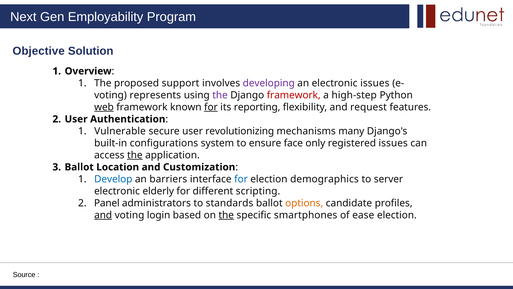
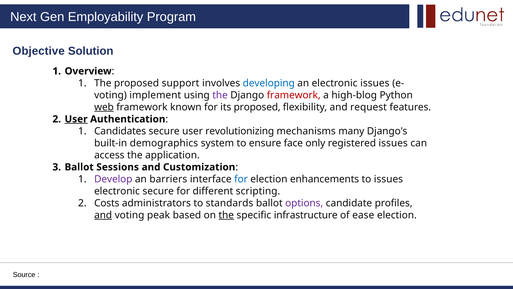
developing colour: purple -> blue
represents: represents -> implement
high-step: high-step -> high-blog
for at (211, 107) underline: present -> none
its reporting: reporting -> proposed
User at (76, 119) underline: none -> present
Vulnerable: Vulnerable -> Candidates
configurations: configurations -> demographics
the at (135, 155) underline: present -> none
Location: Location -> Sessions
Develop colour: blue -> purple
demographics: demographics -> enhancements
to server: server -> issues
electronic elderly: elderly -> secure
Panel: Panel -> Costs
options colour: orange -> purple
login: login -> peak
smartphones: smartphones -> infrastructure
